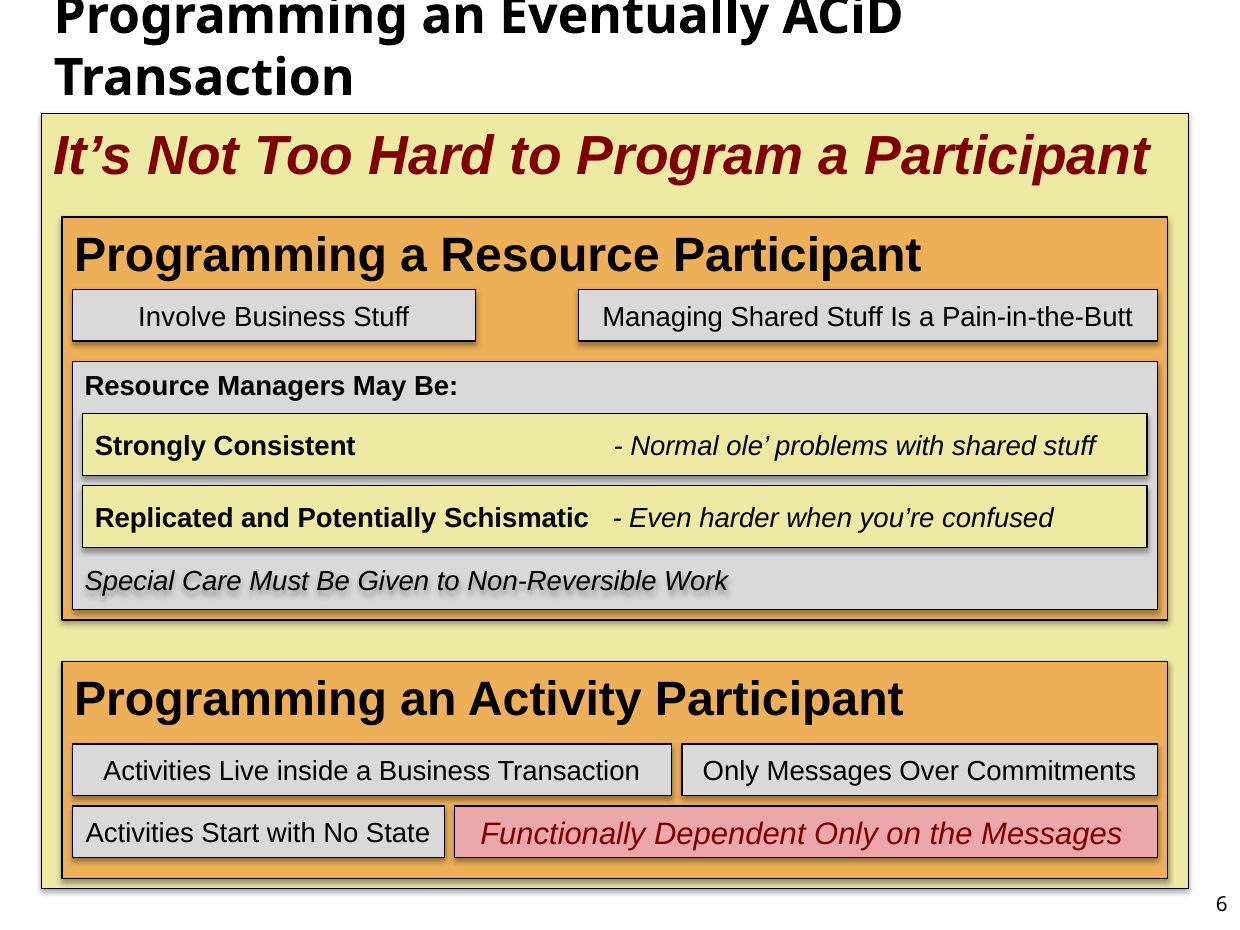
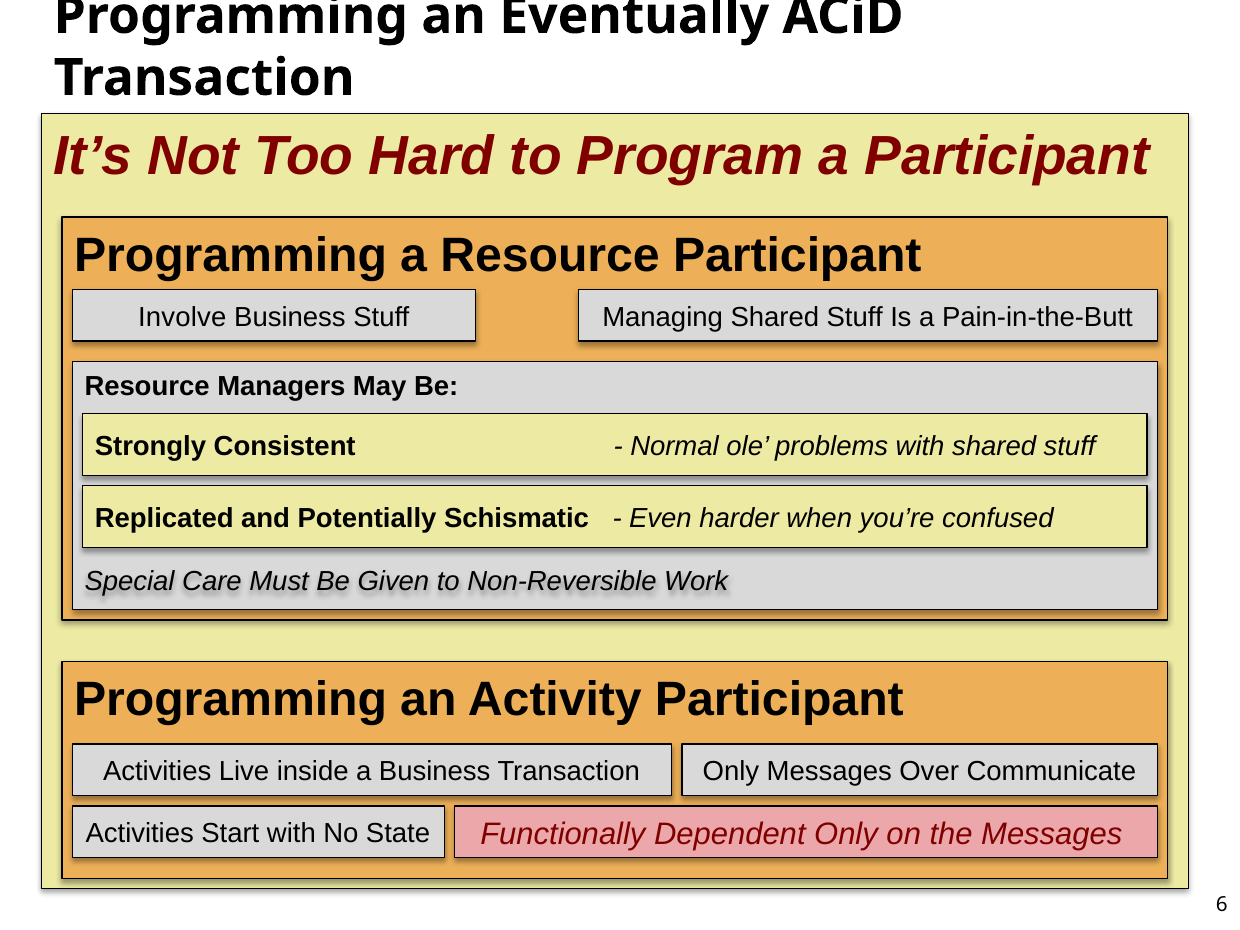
Commitments: Commitments -> Communicate
